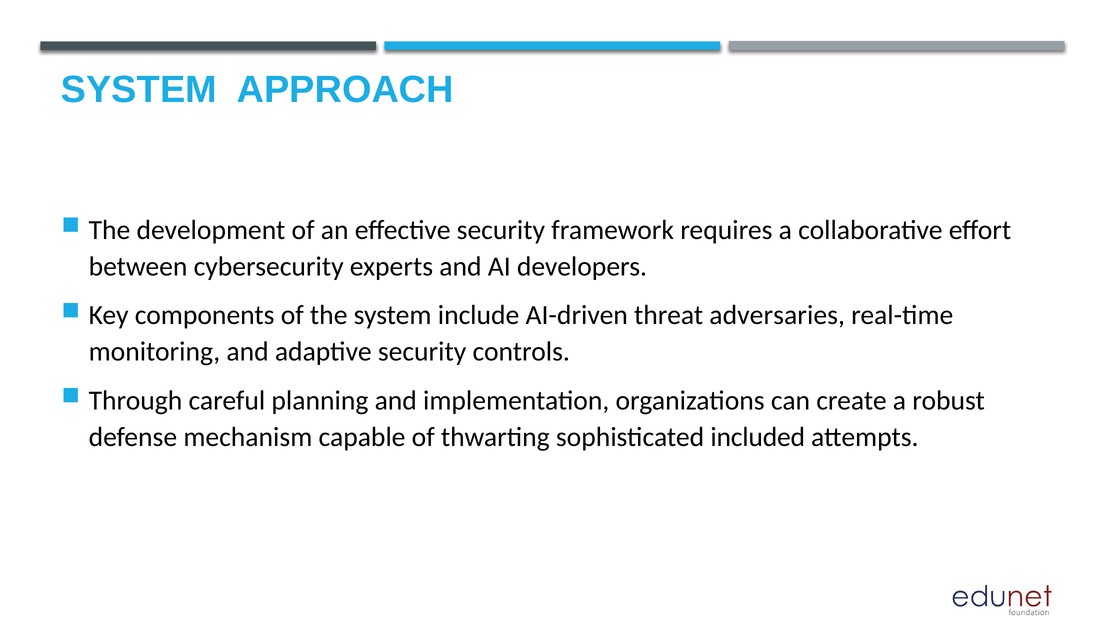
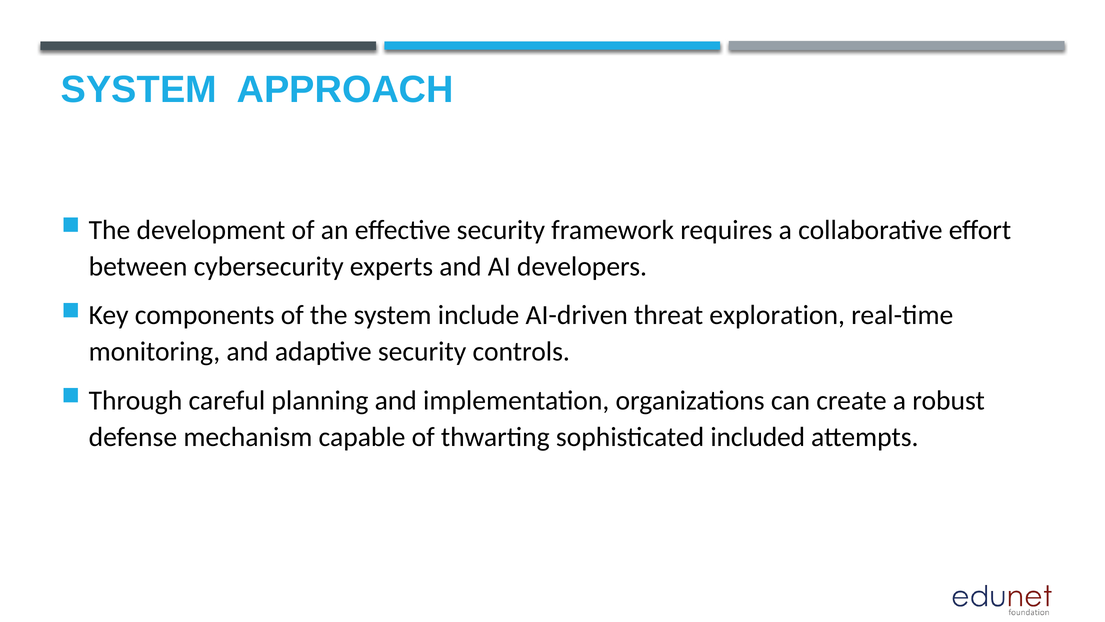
adversaries: adversaries -> exploration
